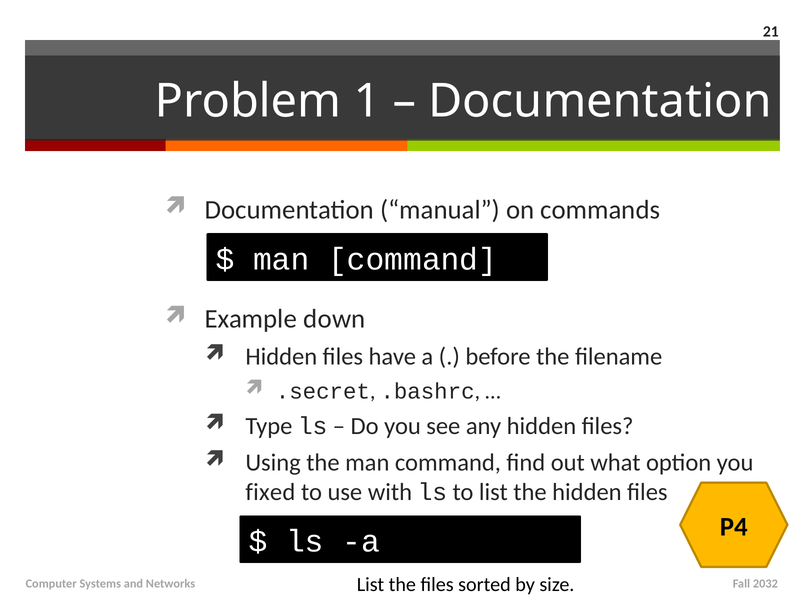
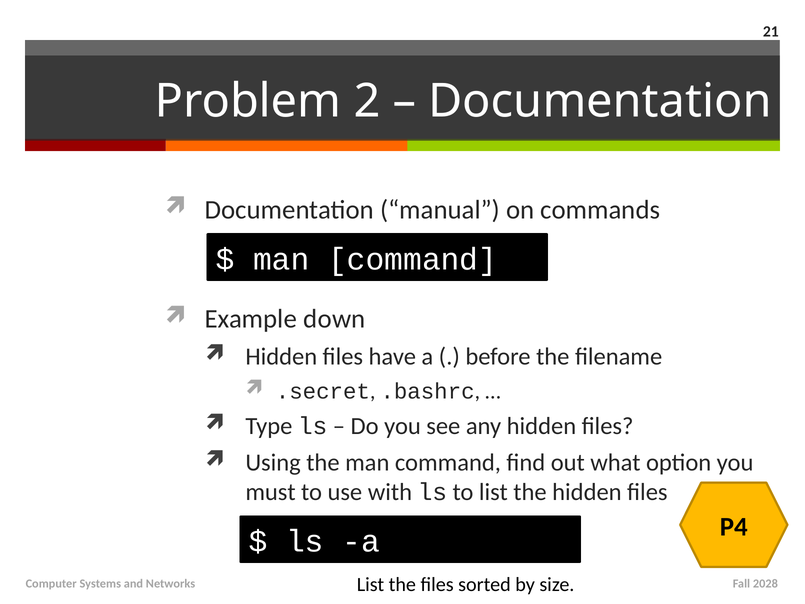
1: 1 -> 2
fixed: fixed -> must
2032: 2032 -> 2028
